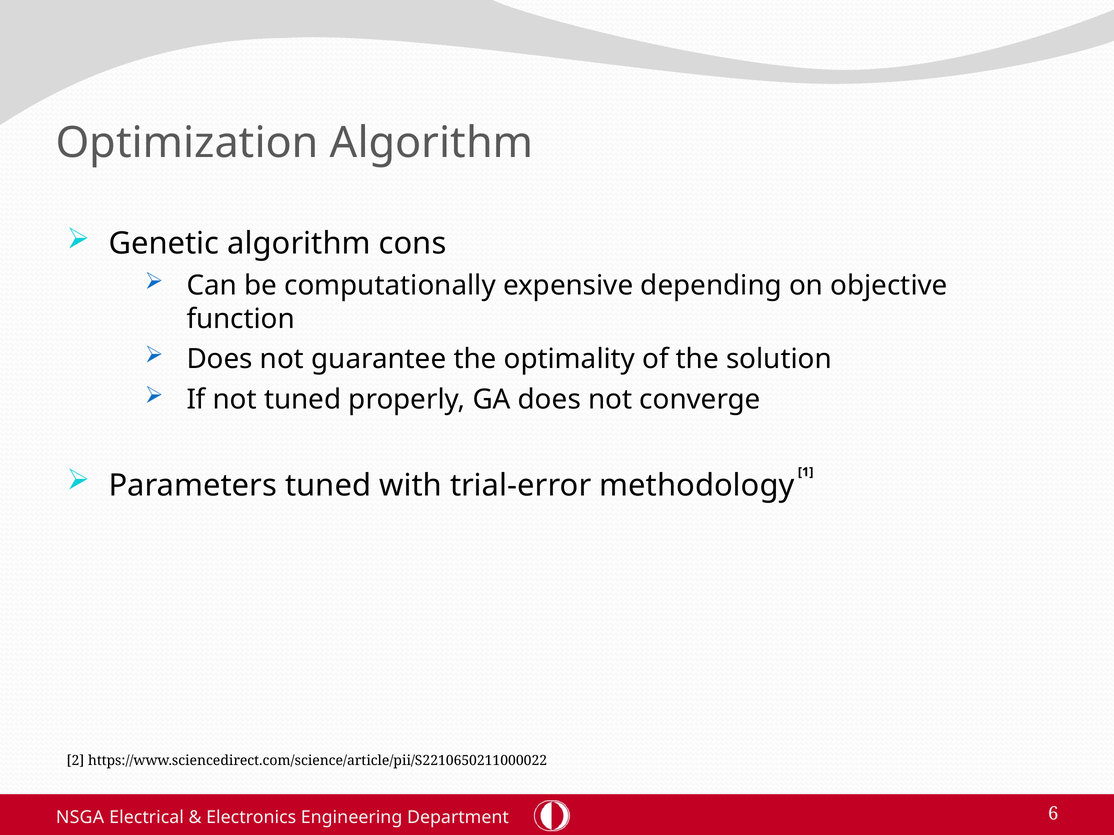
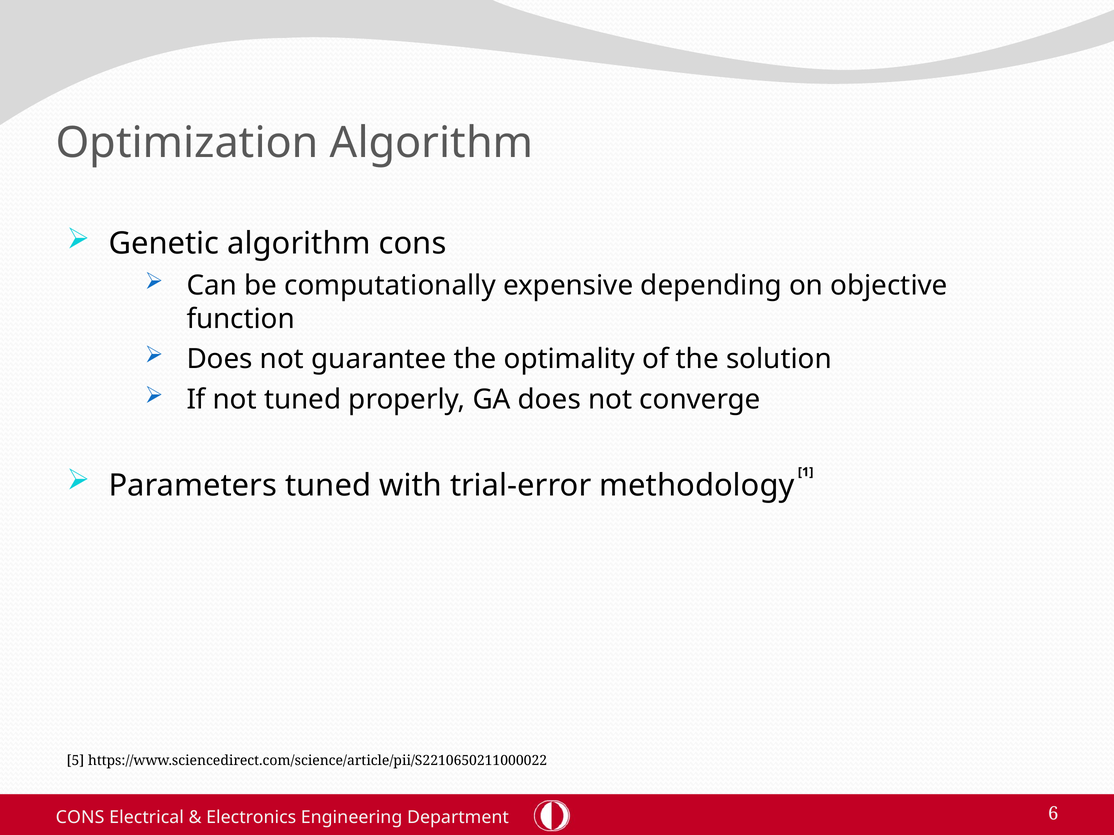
2: 2 -> 5
NSGA at (80, 818): NSGA -> CONS
